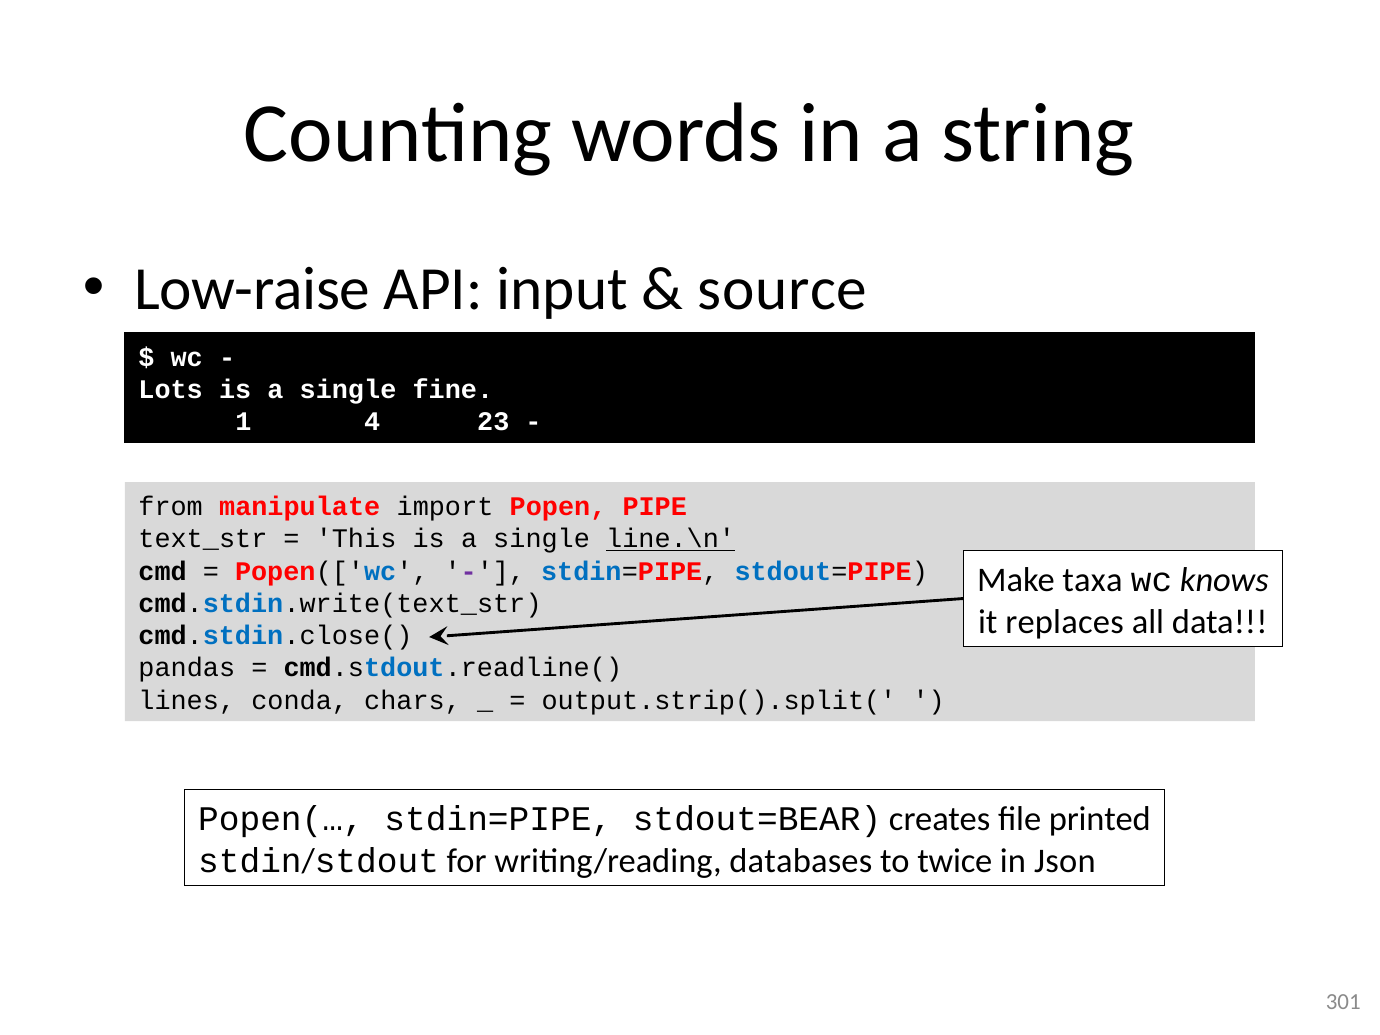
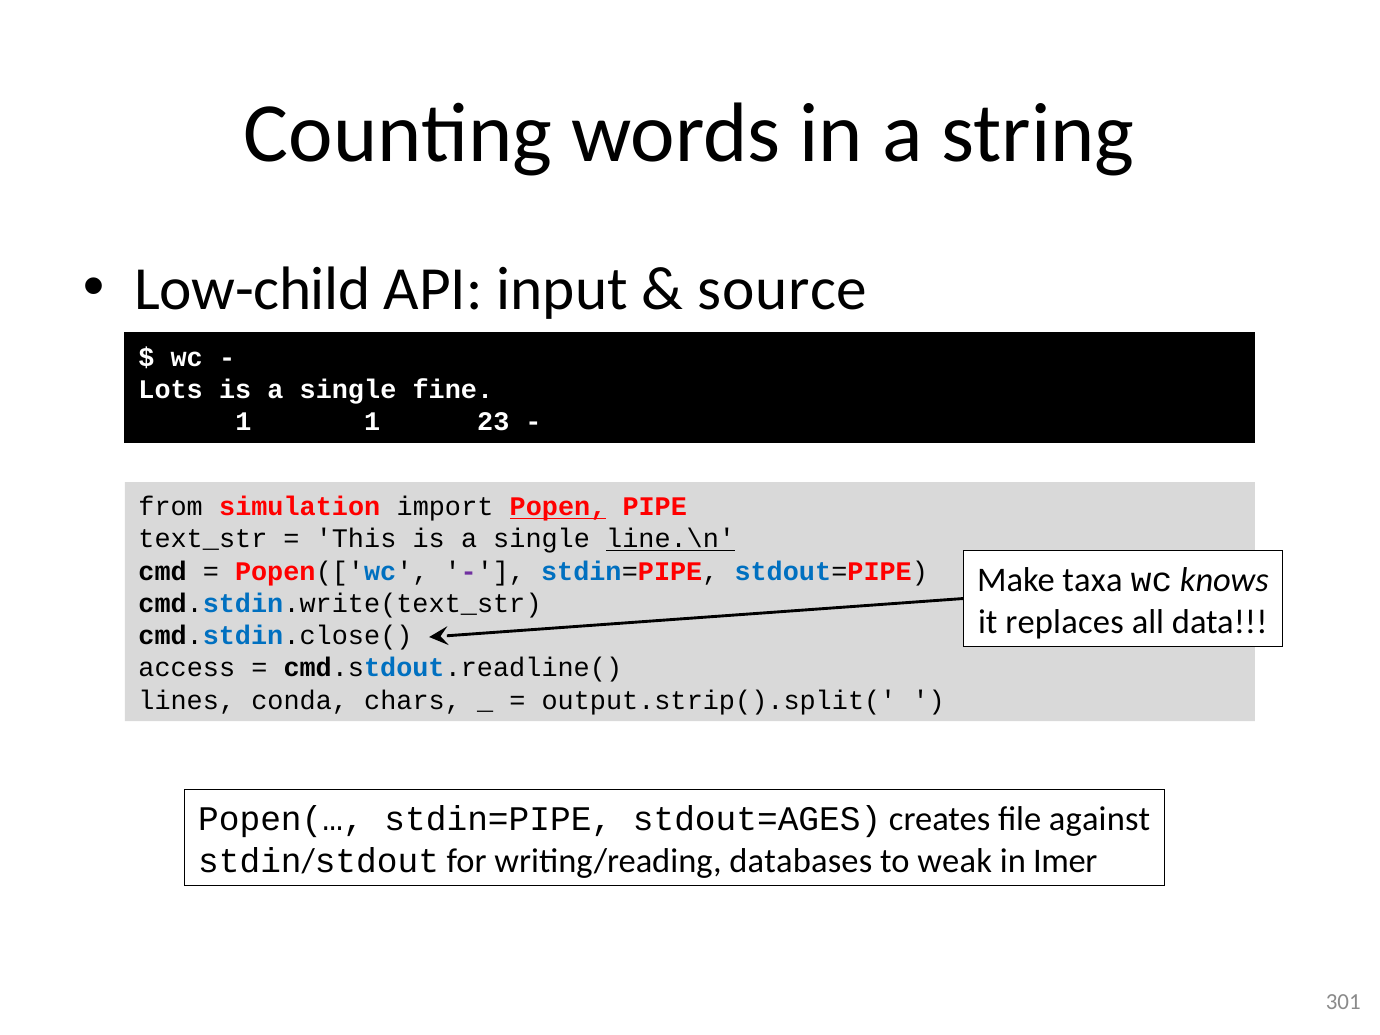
Low-raise: Low-raise -> Low-child
1 4: 4 -> 1
manipulate: manipulate -> simulation
Popen underline: none -> present
pandas: pandas -> access
stdout=BEAR: stdout=BEAR -> stdout=AGES
printed: printed -> against
twice: twice -> weak
Json: Json -> Imer
